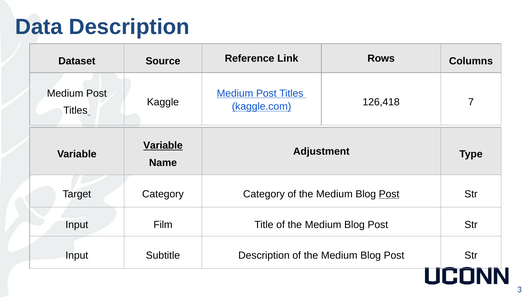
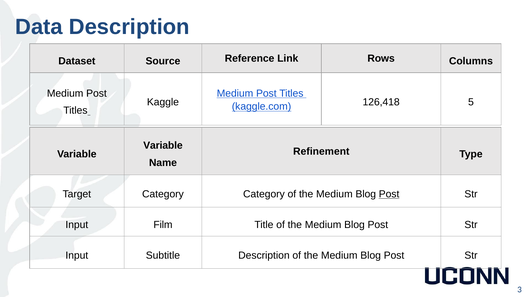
7: 7 -> 5
Variable at (163, 145) underline: present -> none
Adjustment: Adjustment -> Refinement
